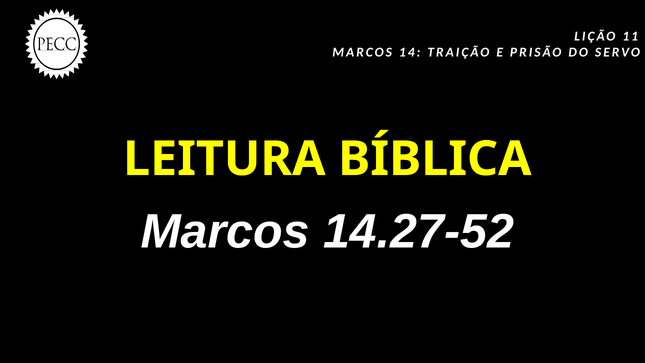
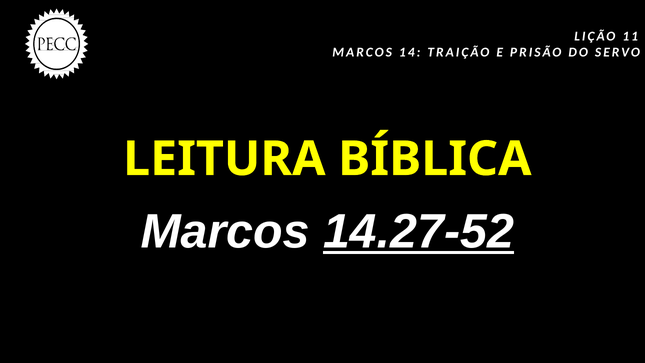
14.27-52 underline: none -> present
